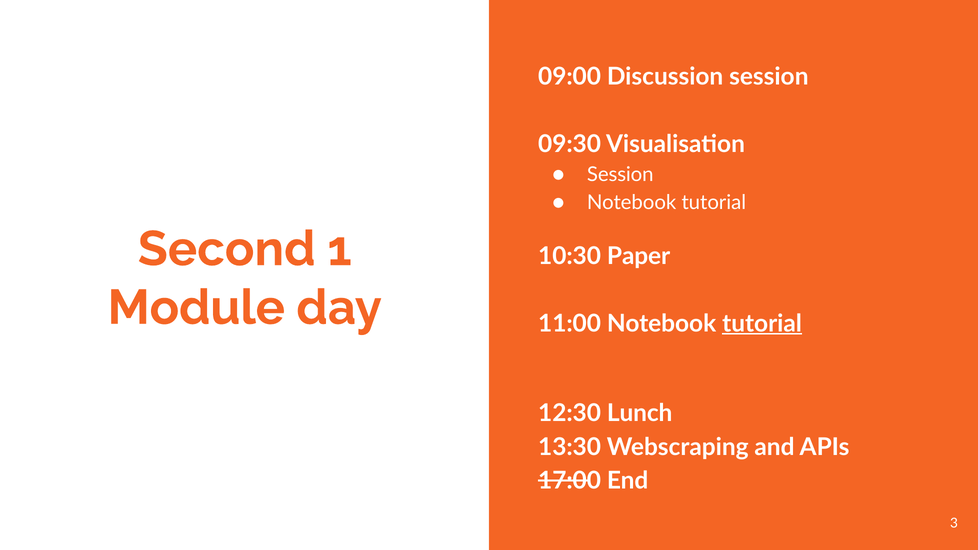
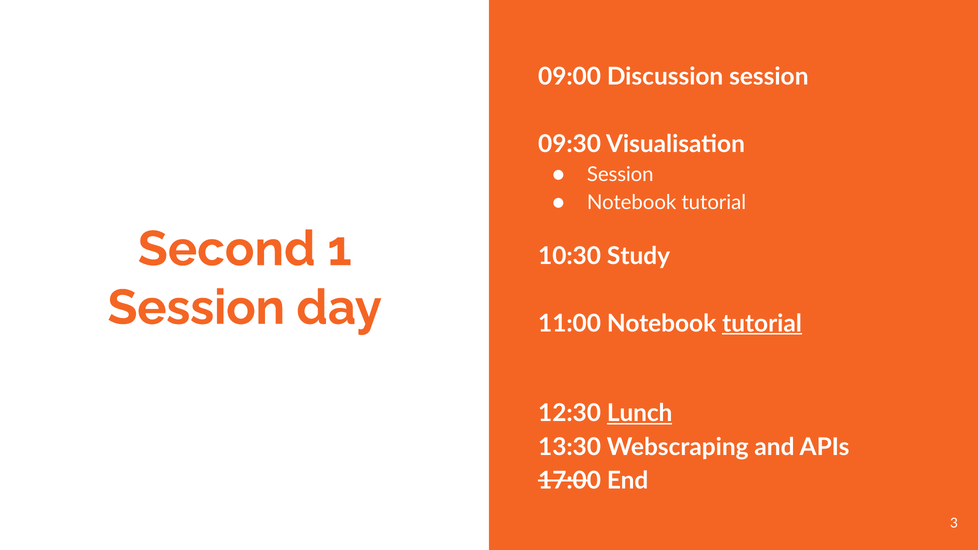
Paper: Paper -> Study
Module at (196, 308): Module -> Session
Lunch underline: none -> present
